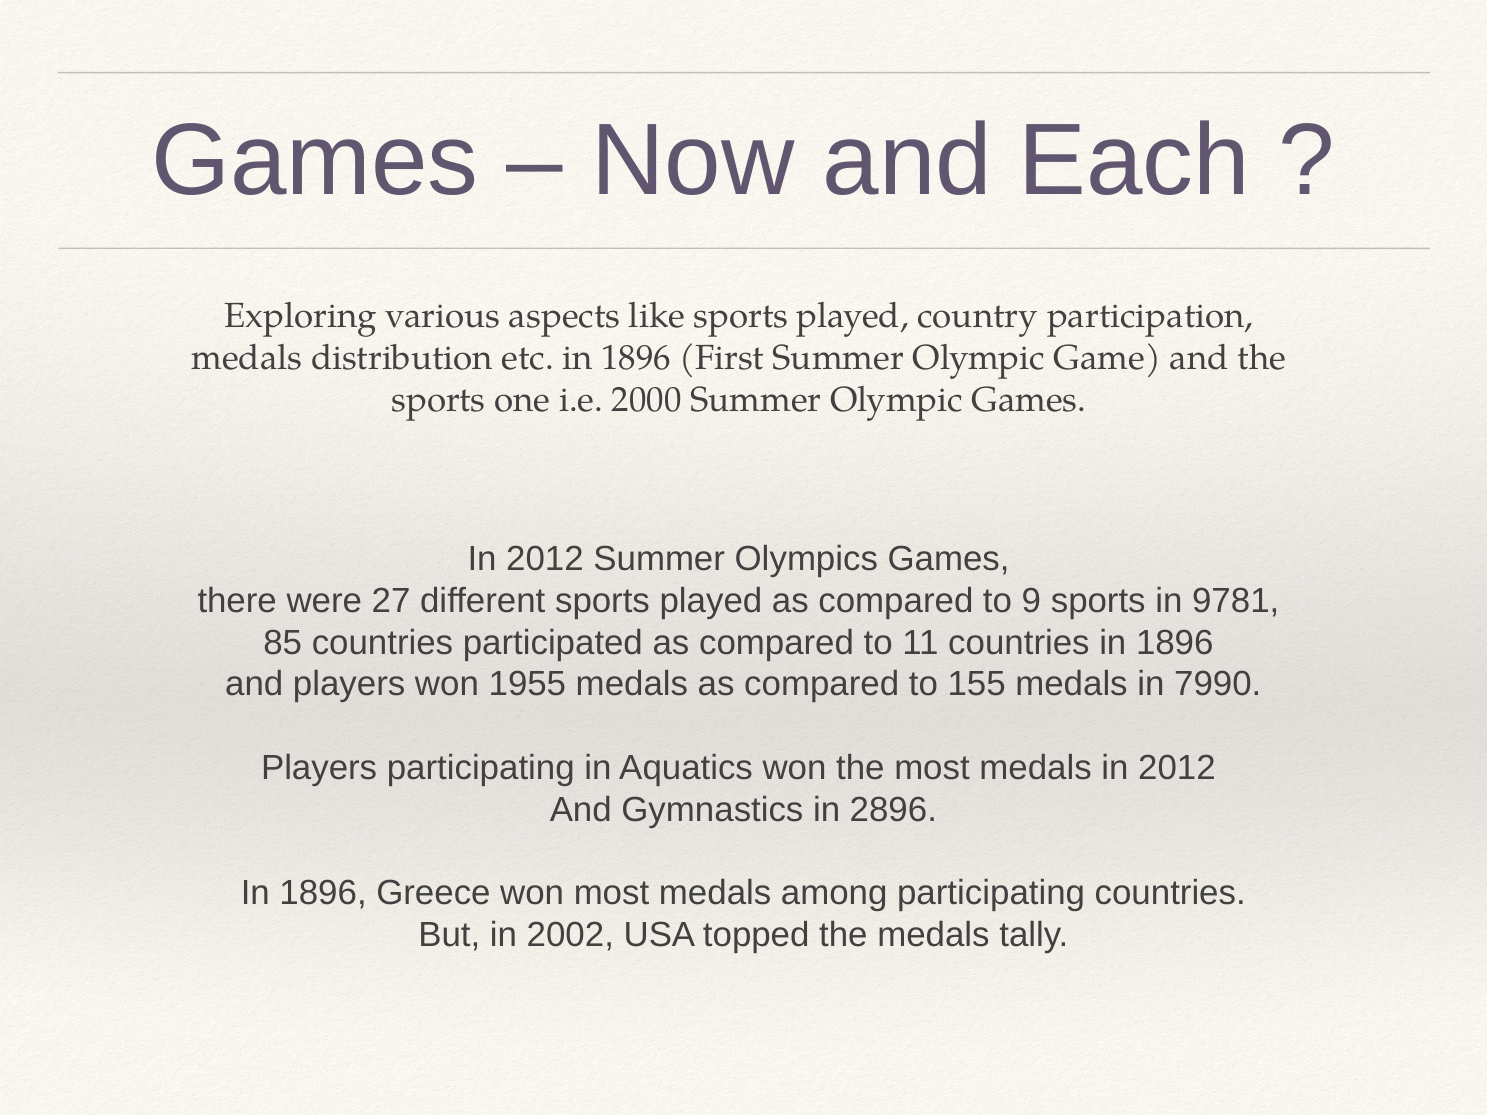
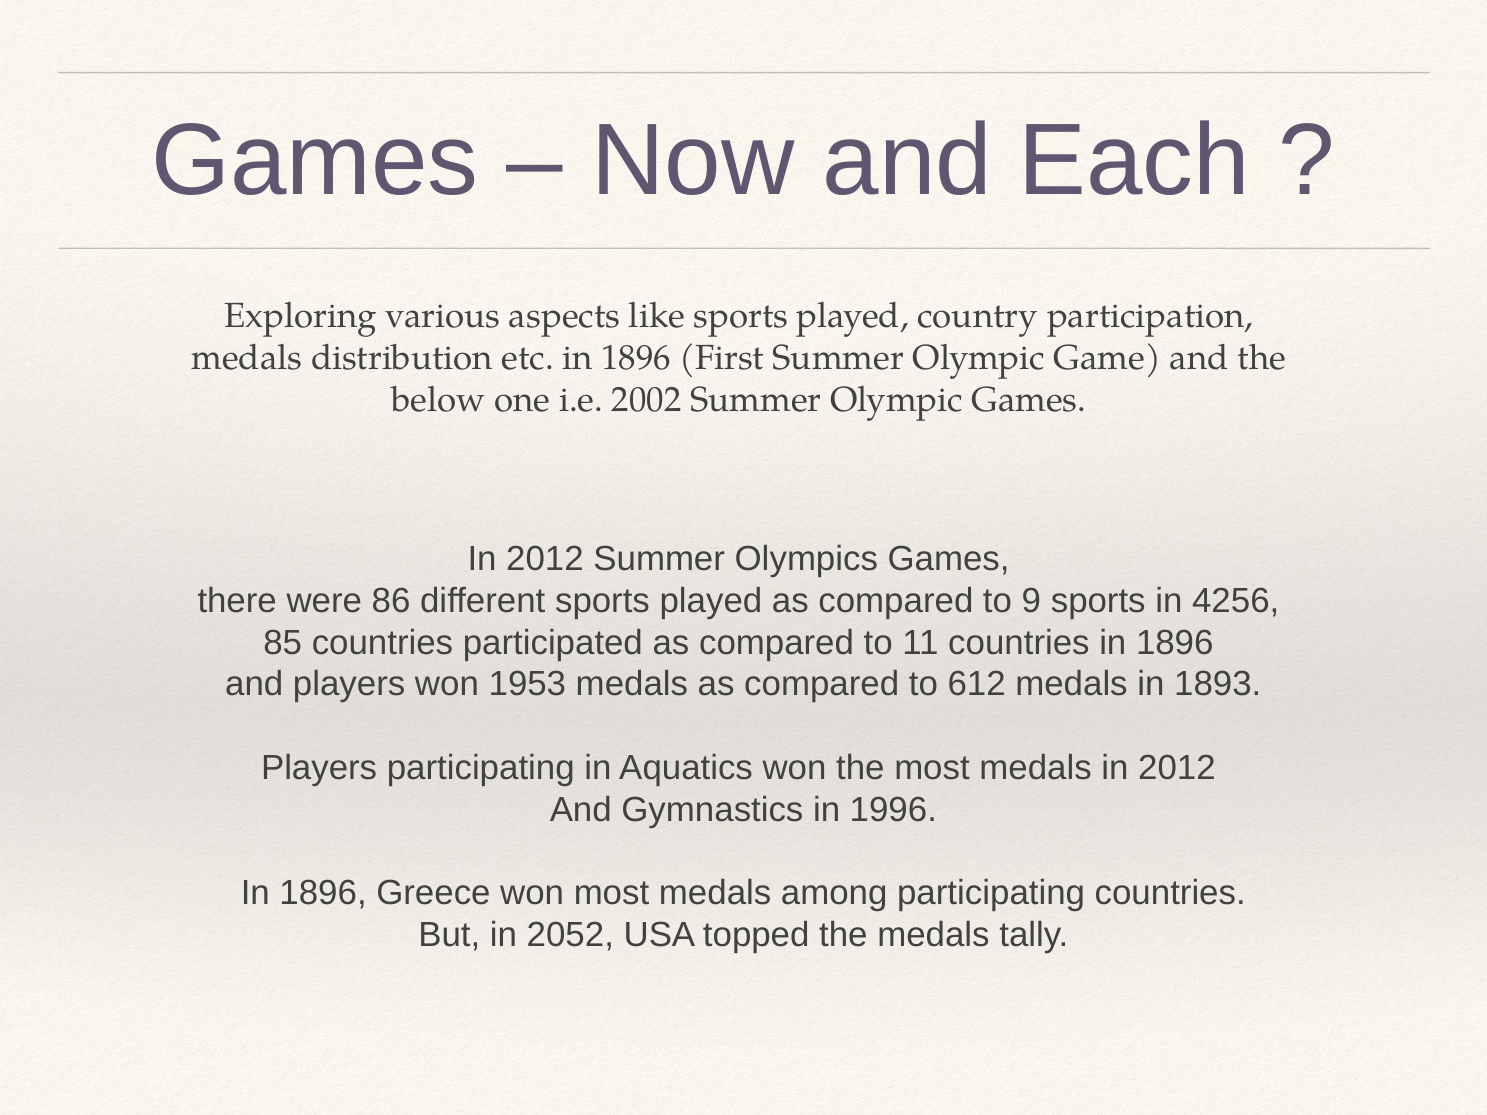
sports at (439, 400): sports -> below
2000: 2000 -> 2002
27: 27 -> 86
9781: 9781 -> 4256
1955: 1955 -> 1953
155: 155 -> 612
7990: 7990 -> 1893
2896: 2896 -> 1996
2002: 2002 -> 2052
